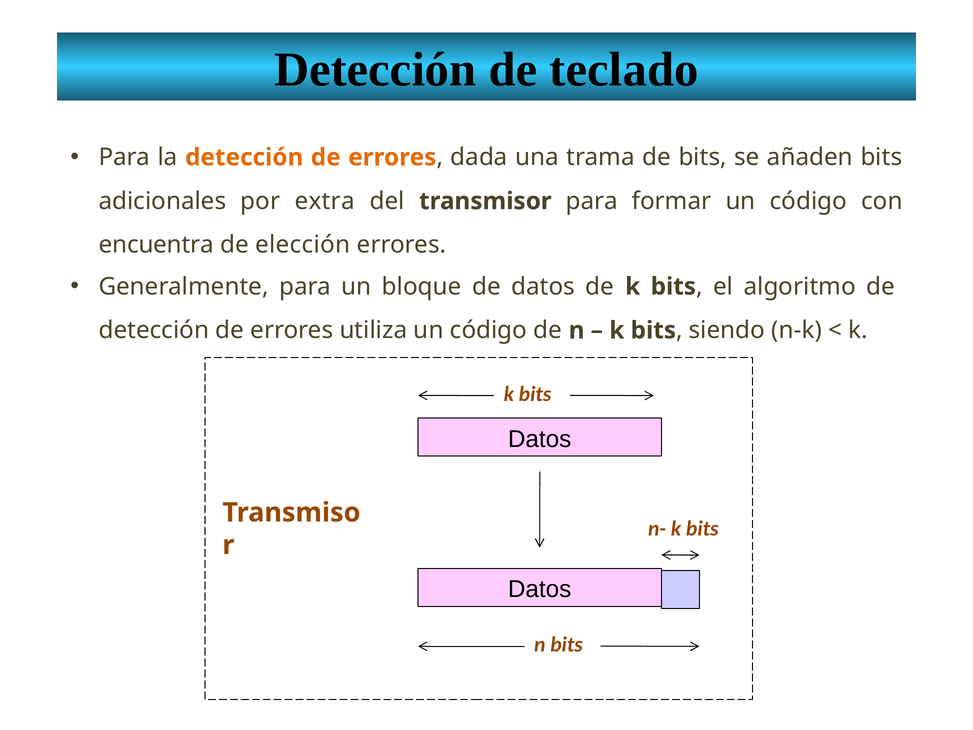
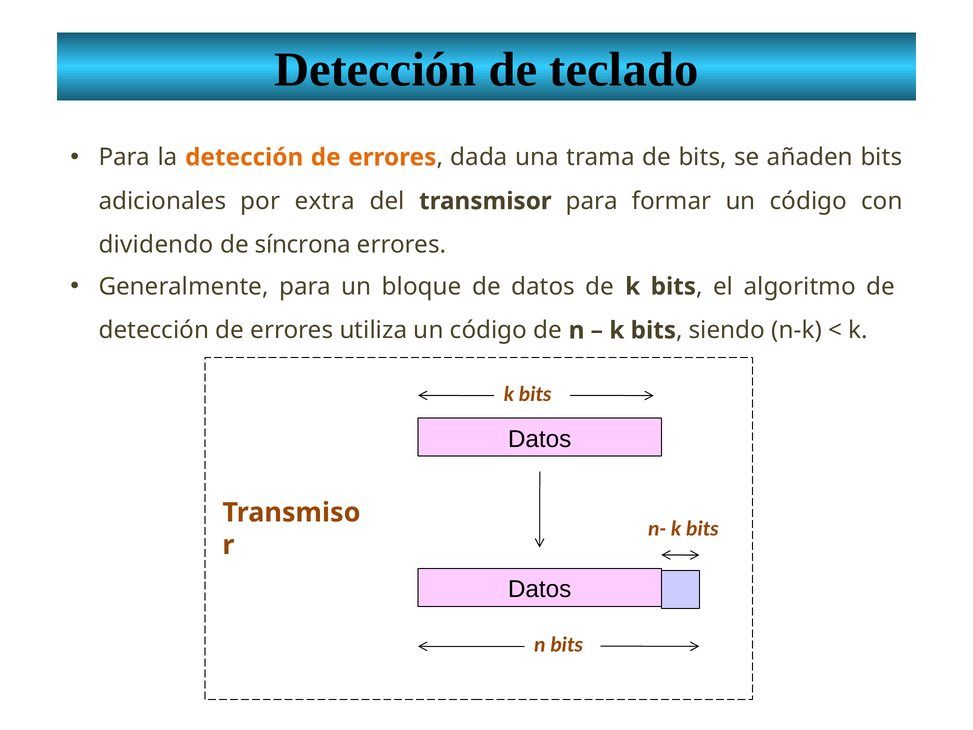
encuentra: encuentra -> dividendo
elección: elección -> síncrona
